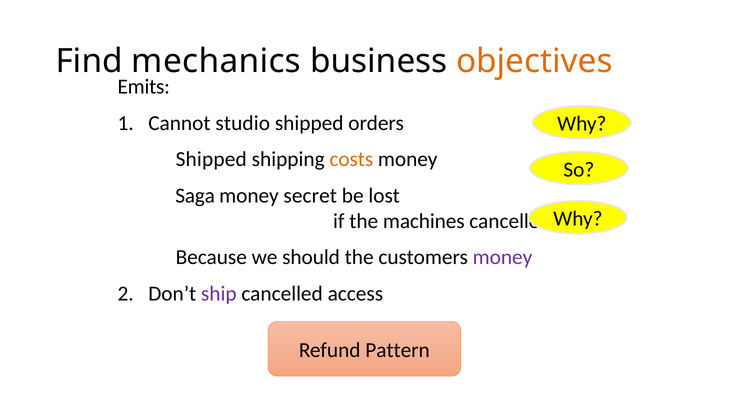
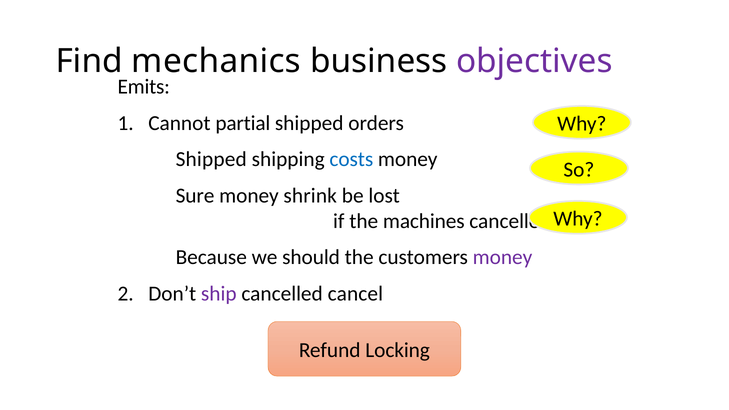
objectives colour: orange -> purple
studio: studio -> partial
costs colour: orange -> blue
Saga: Saga -> Sure
secret: secret -> shrink
access: access -> cancel
Pattern: Pattern -> Locking
